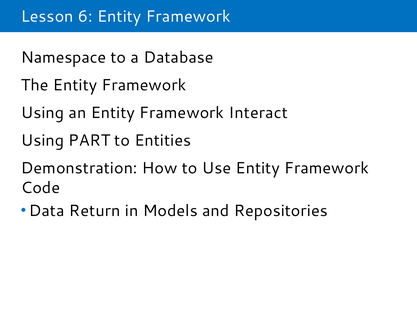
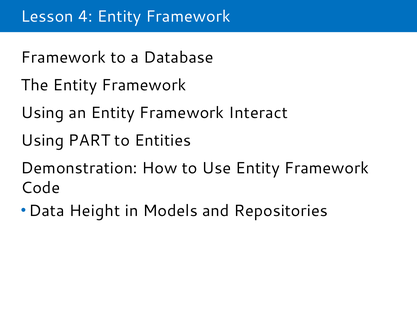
6: 6 -> 4
Namespace at (64, 57): Namespace -> Framework
Return: Return -> Height
